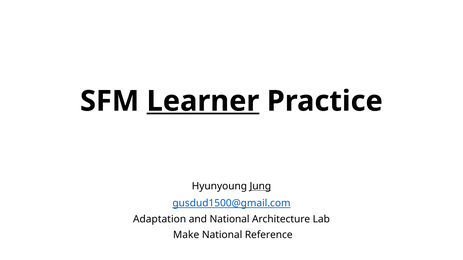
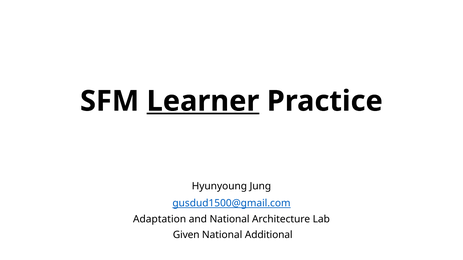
Jung underline: present -> none
Make: Make -> Given
Reference: Reference -> Additional
